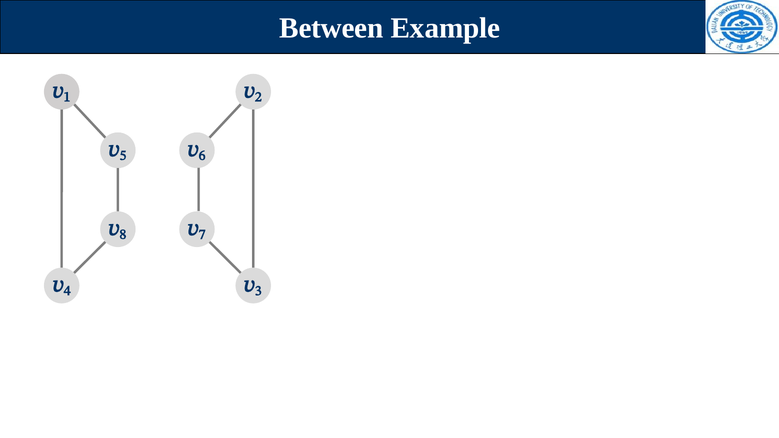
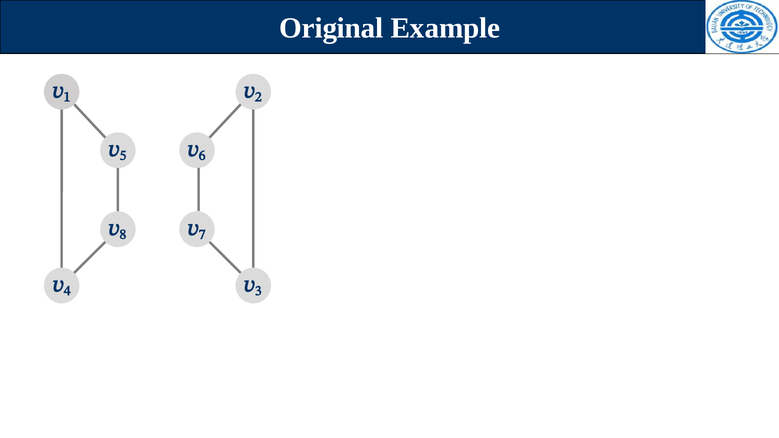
Between: Between -> Original
